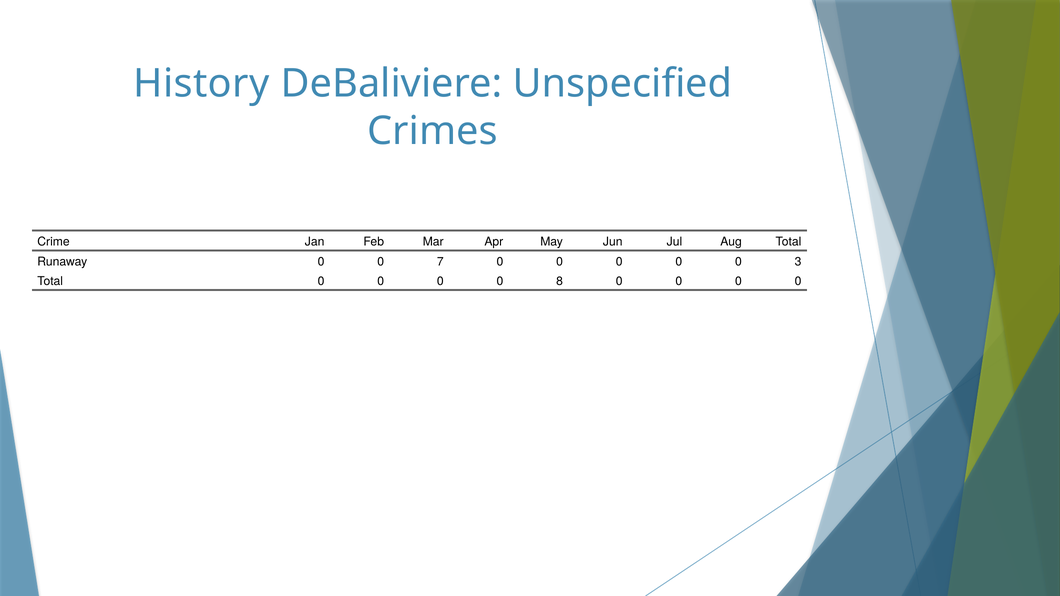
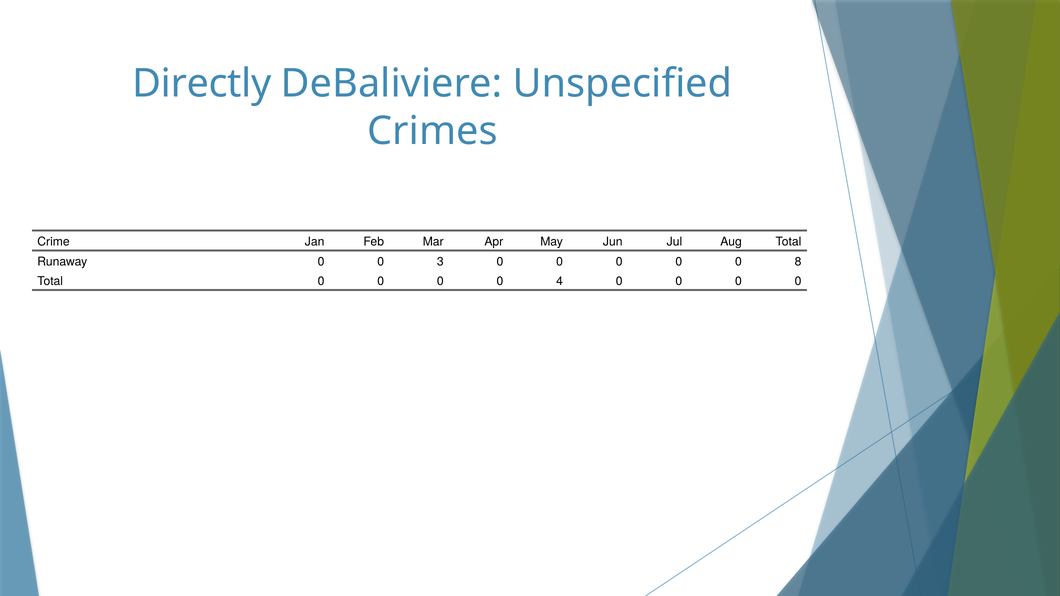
History: History -> Directly
7: 7 -> 3
3: 3 -> 8
8: 8 -> 4
